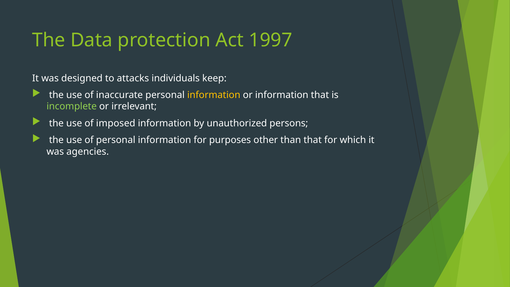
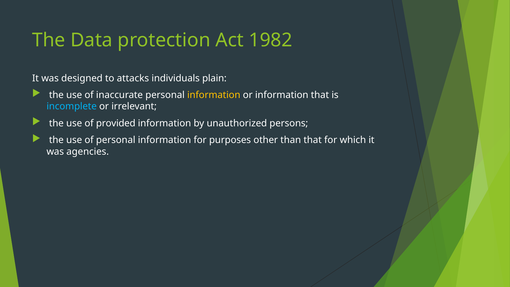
1997: 1997 -> 1982
keep: keep -> plain
incomplete colour: light green -> light blue
imposed: imposed -> provided
